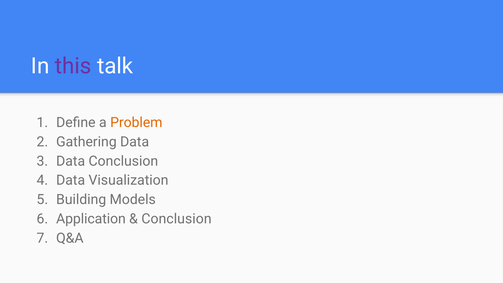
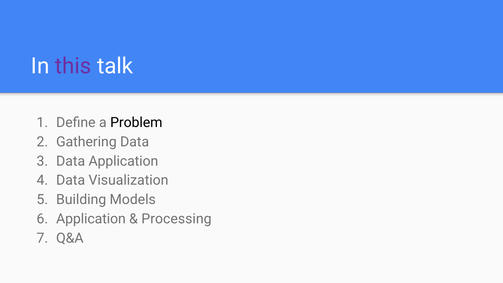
Problem colour: orange -> black
Data Conclusion: Conclusion -> Application
Conclusion at (176, 219): Conclusion -> Processing
